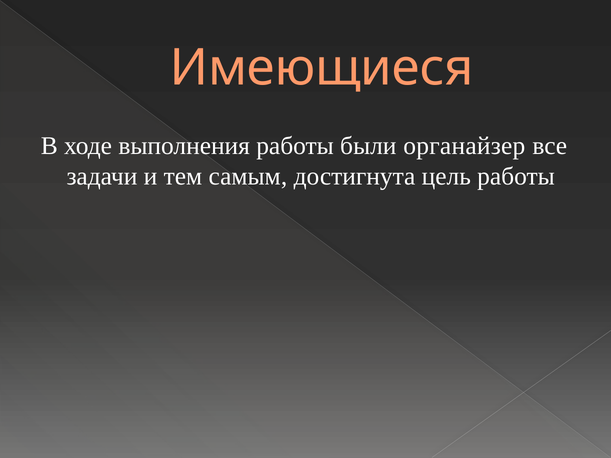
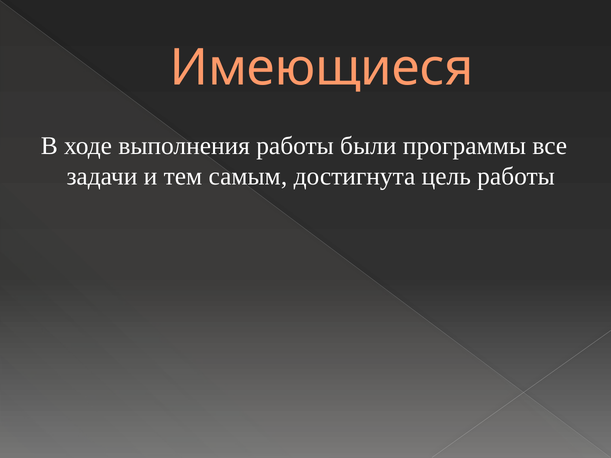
органайзер: органайзер -> программы
